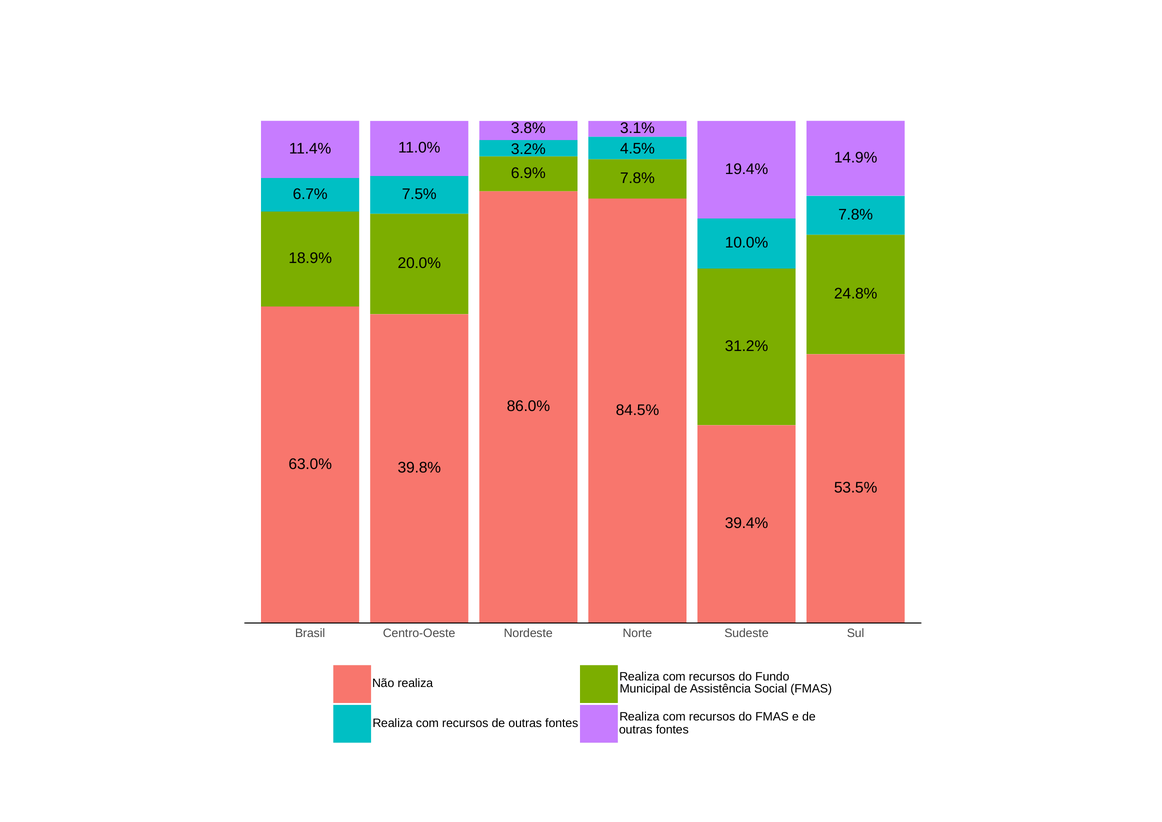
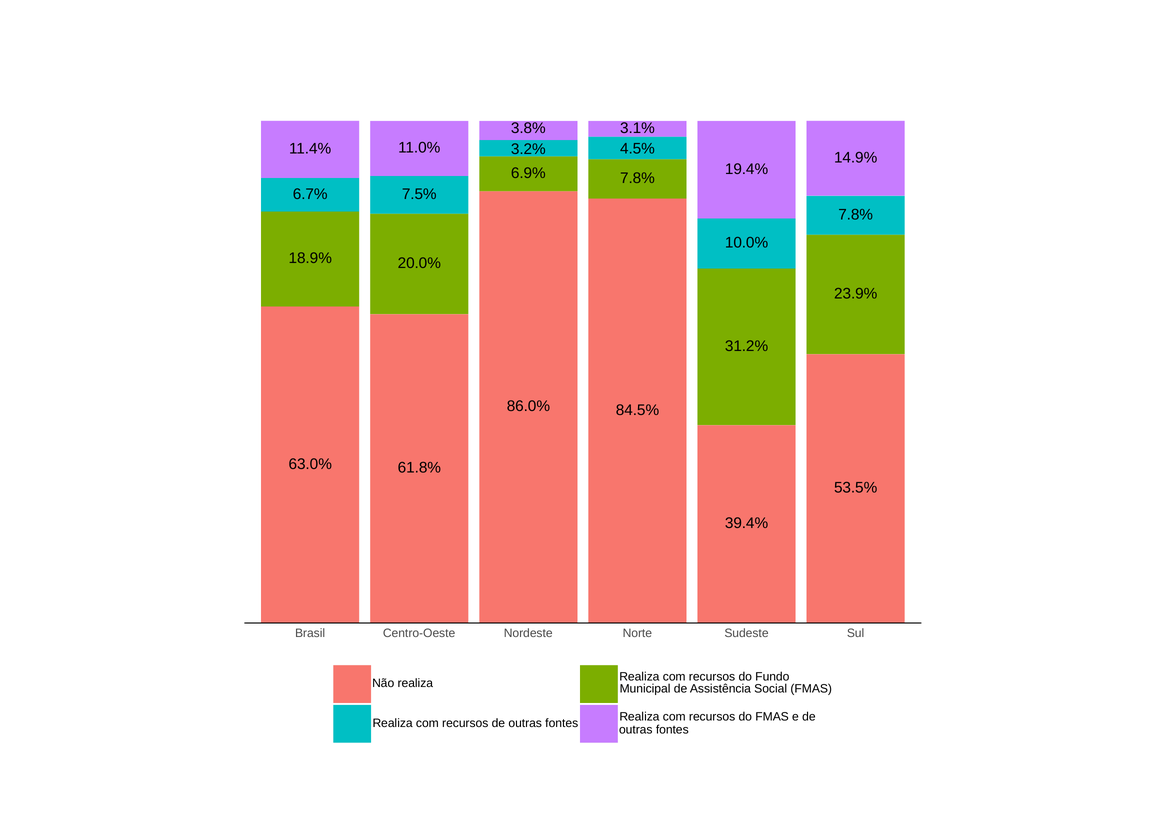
24.8%: 24.8% -> 23.9%
39.8%: 39.8% -> 61.8%
